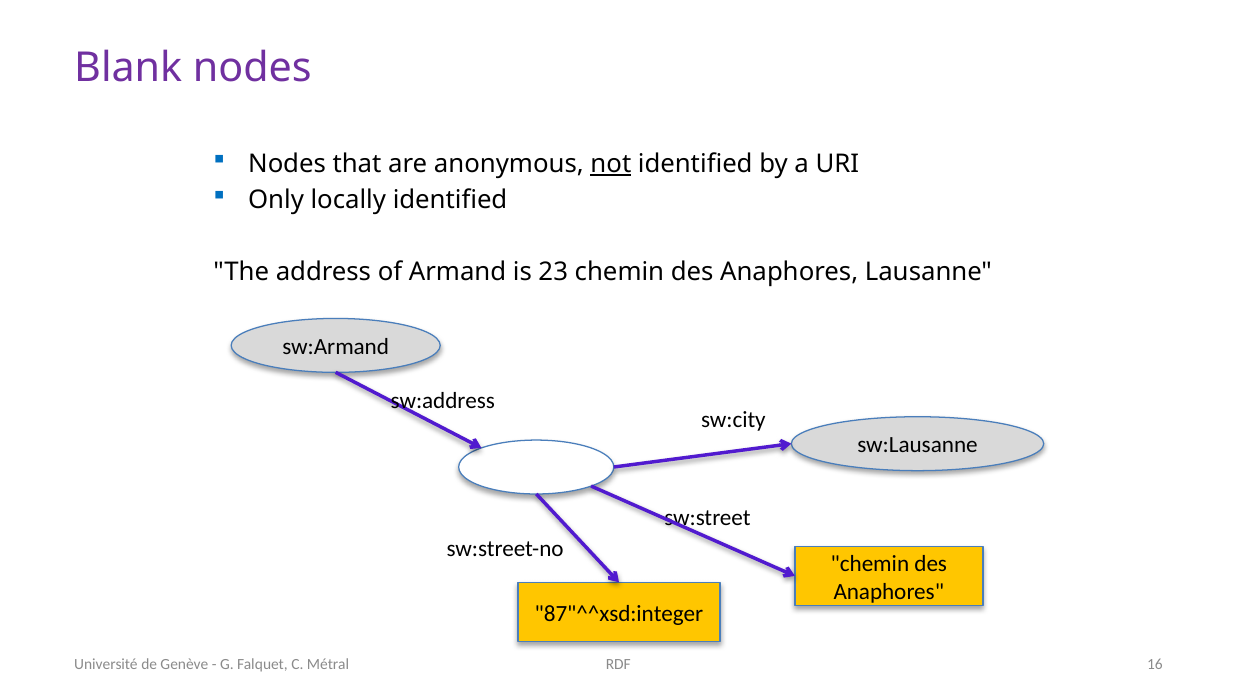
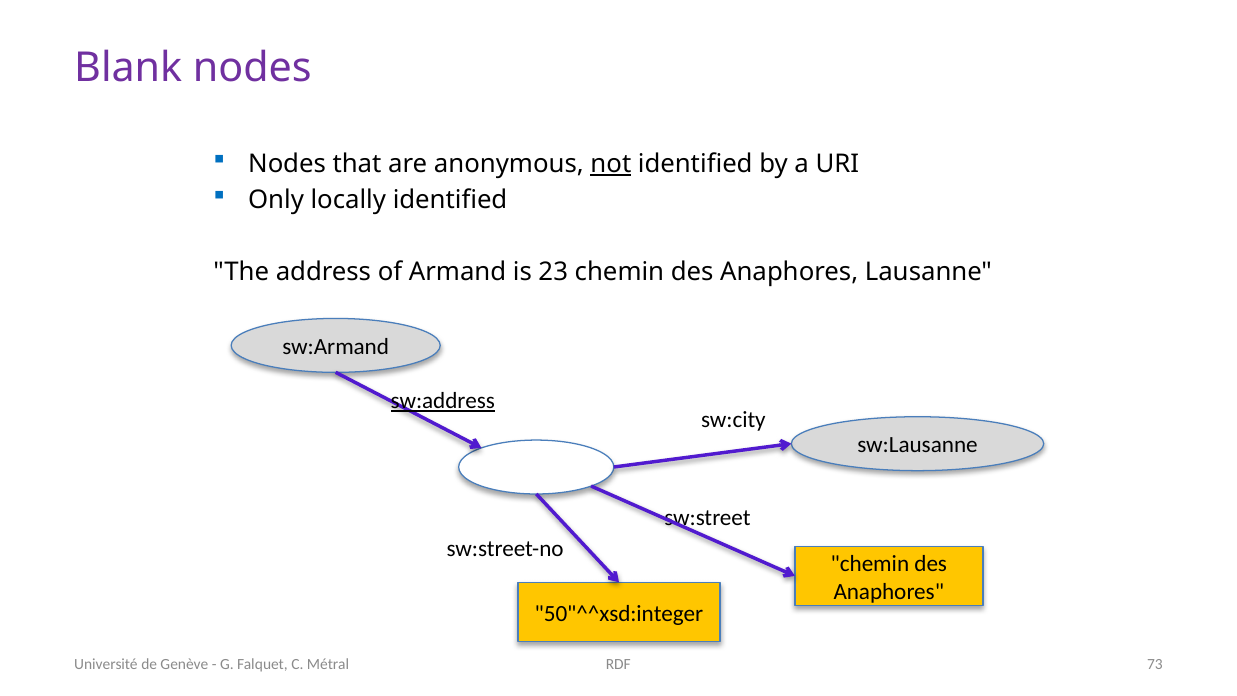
sw:address underline: none -> present
87"^^xsd:integer: 87"^^xsd:integer -> 50"^^xsd:integer
16: 16 -> 73
